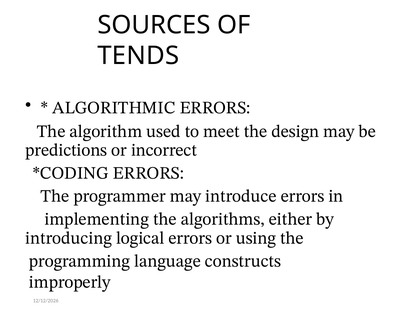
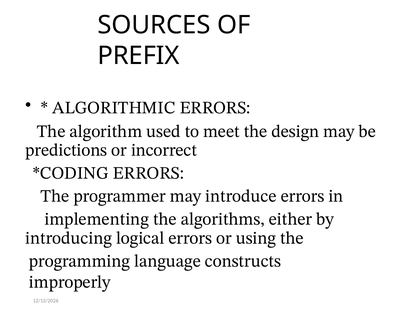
TENDS: TENDS -> PREFIX
